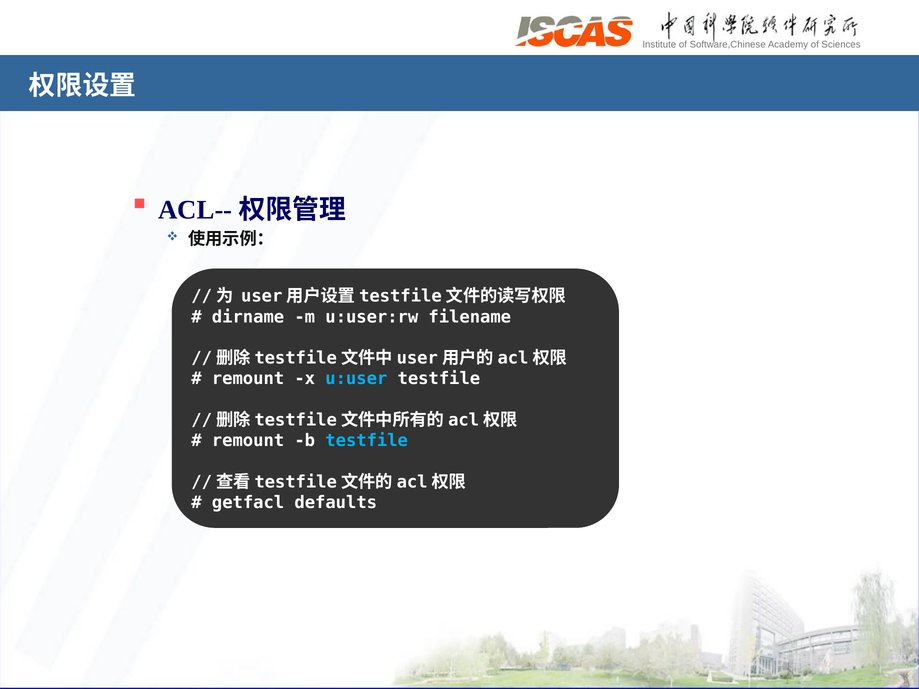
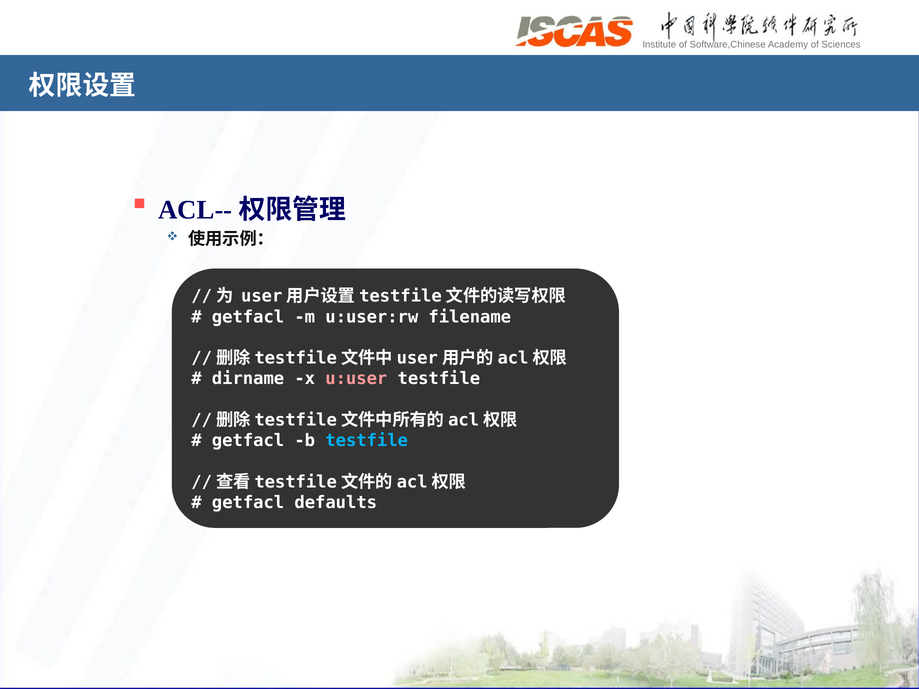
dirname at (248, 317): dirname -> getfacl
remount at (248, 379): remount -> dirname
u:user colour: light blue -> pink
remount at (248, 441): remount -> getfacl
